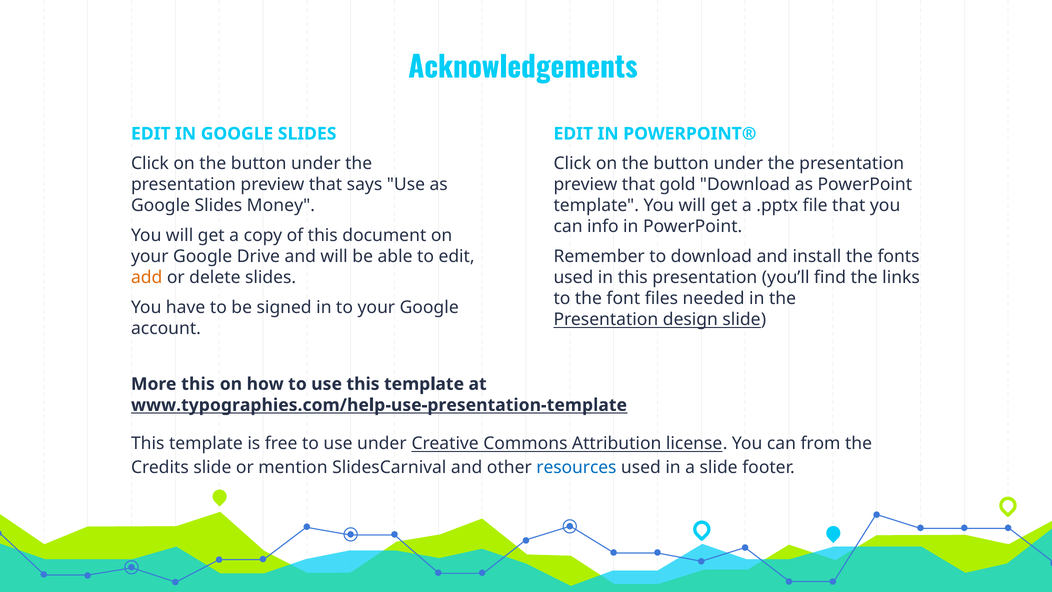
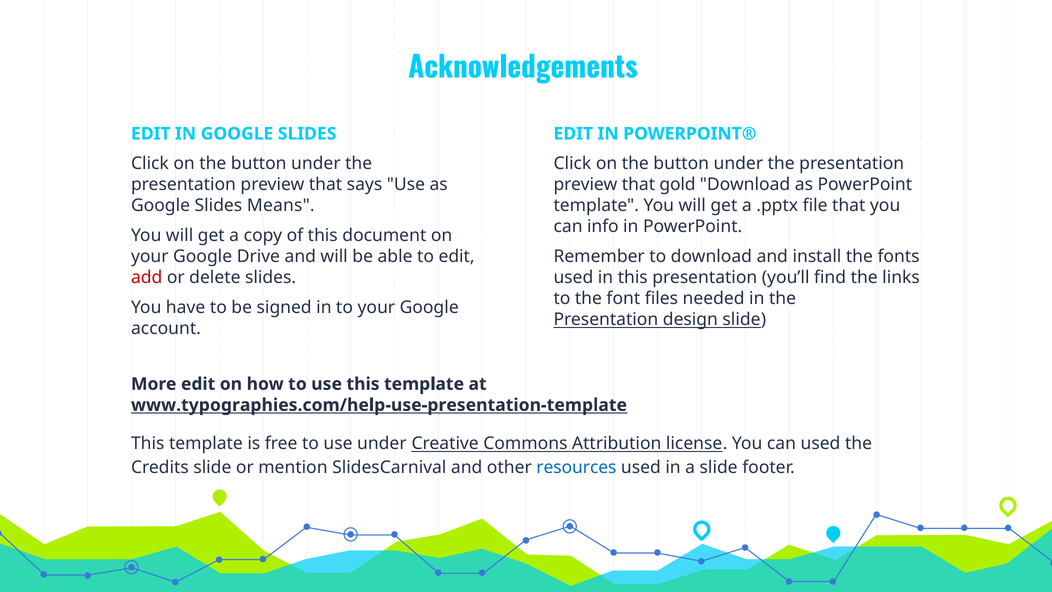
Money: Money -> Means
add colour: orange -> red
More this: this -> edit
can from: from -> used
